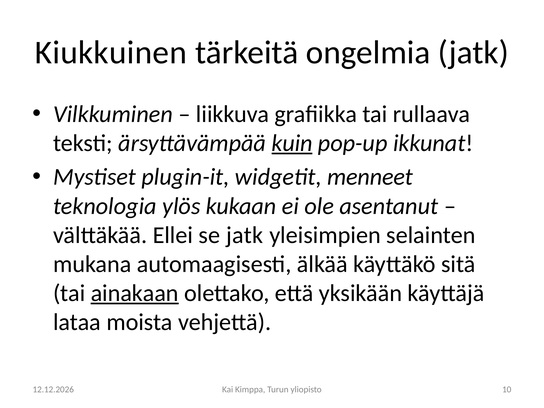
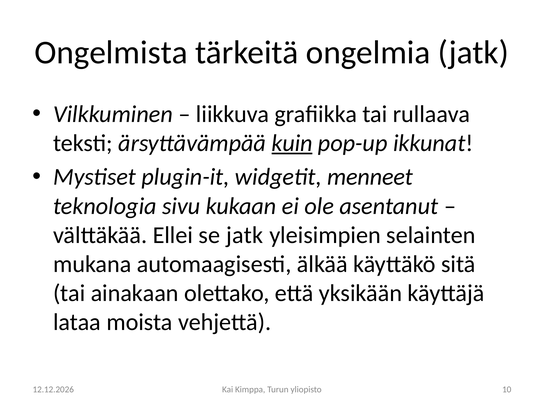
Kiukkuinen: Kiukkuinen -> Ongelmista
ylös: ylös -> sivu
ainakaan underline: present -> none
